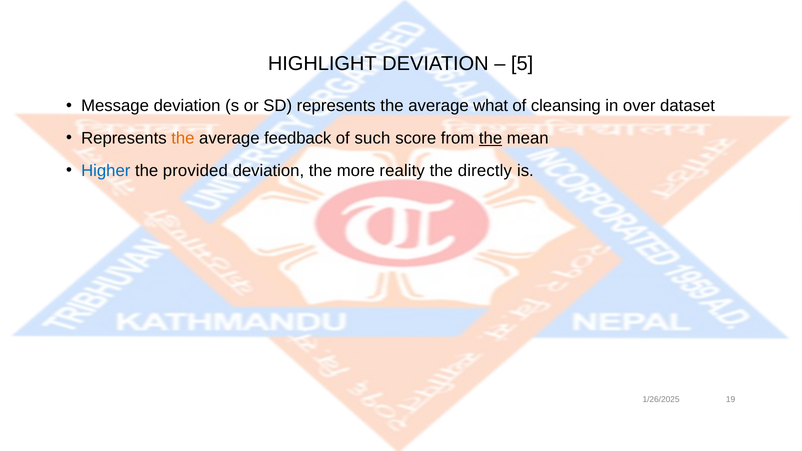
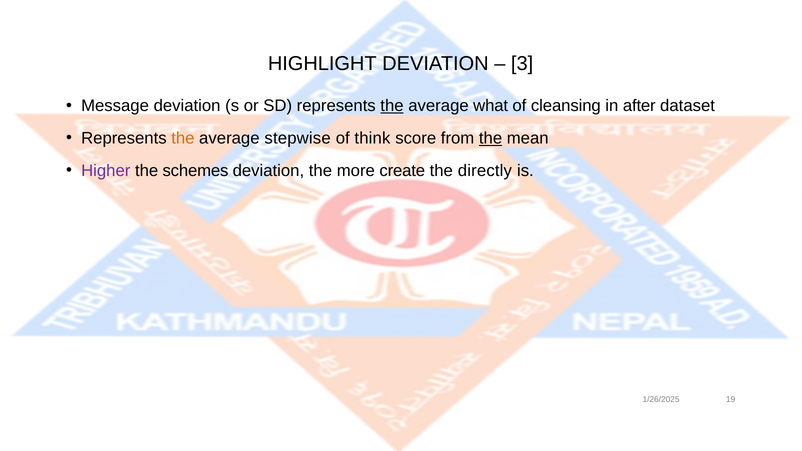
5: 5 -> 3
the at (392, 106) underline: none -> present
over: over -> after
feedback: feedback -> stepwise
such: such -> think
Higher colour: blue -> purple
provided: provided -> schemes
reality: reality -> create
